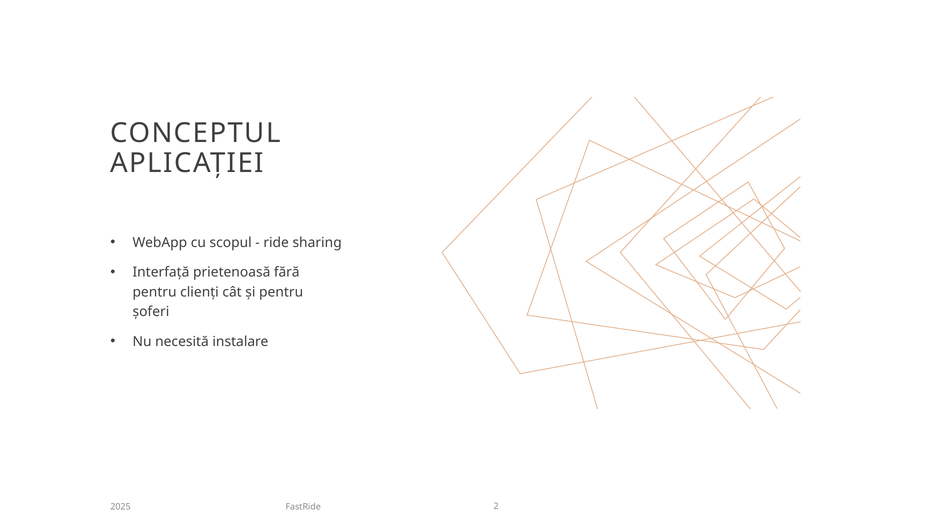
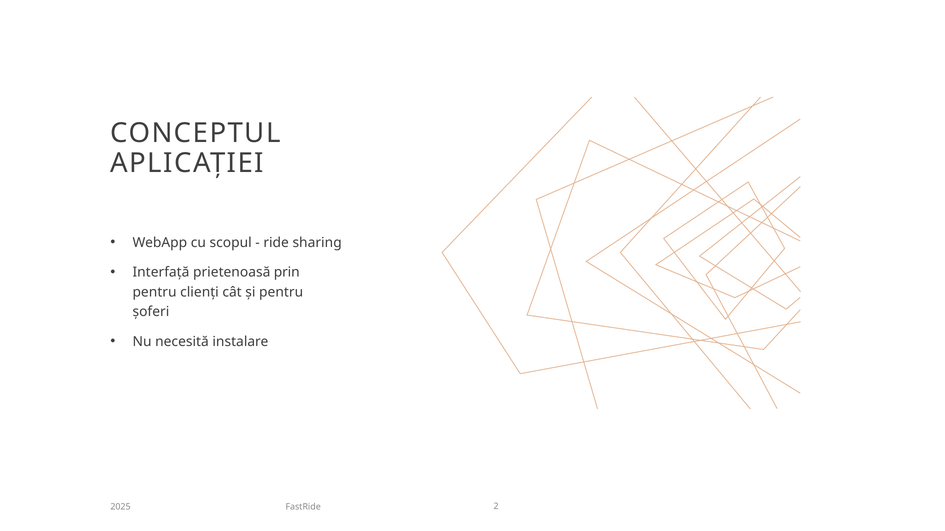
fără: fără -> prin
